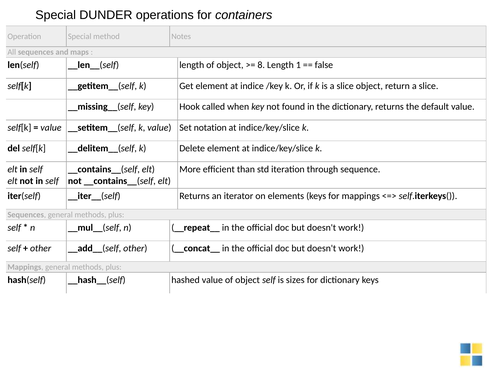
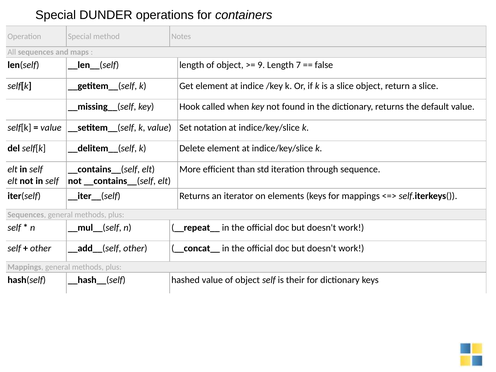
8: 8 -> 9
1: 1 -> 7
sizes: sizes -> their
